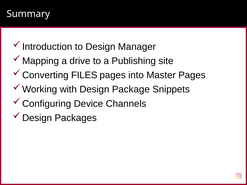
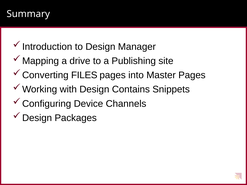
Package: Package -> Contains
